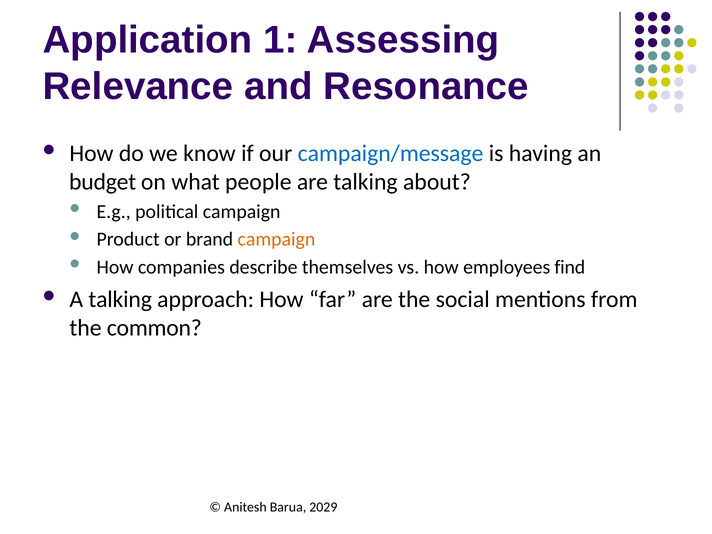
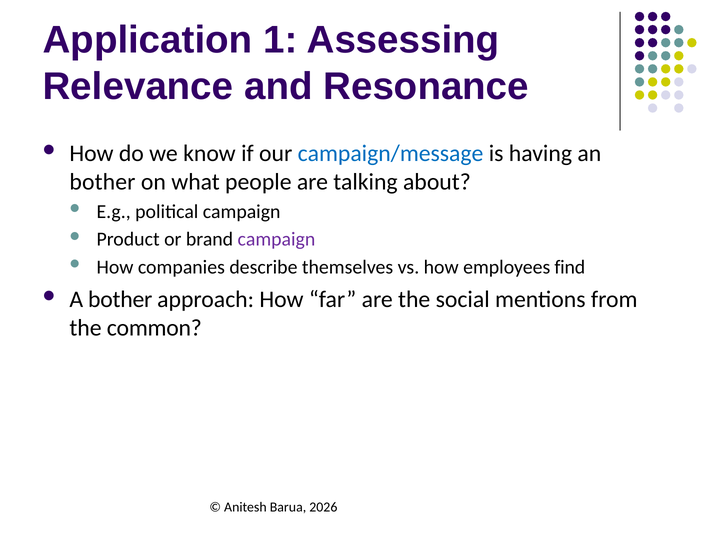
budget at (103, 182): budget -> bother
campaign at (276, 239) colour: orange -> purple
A talking: talking -> bother
2029: 2029 -> 2026
